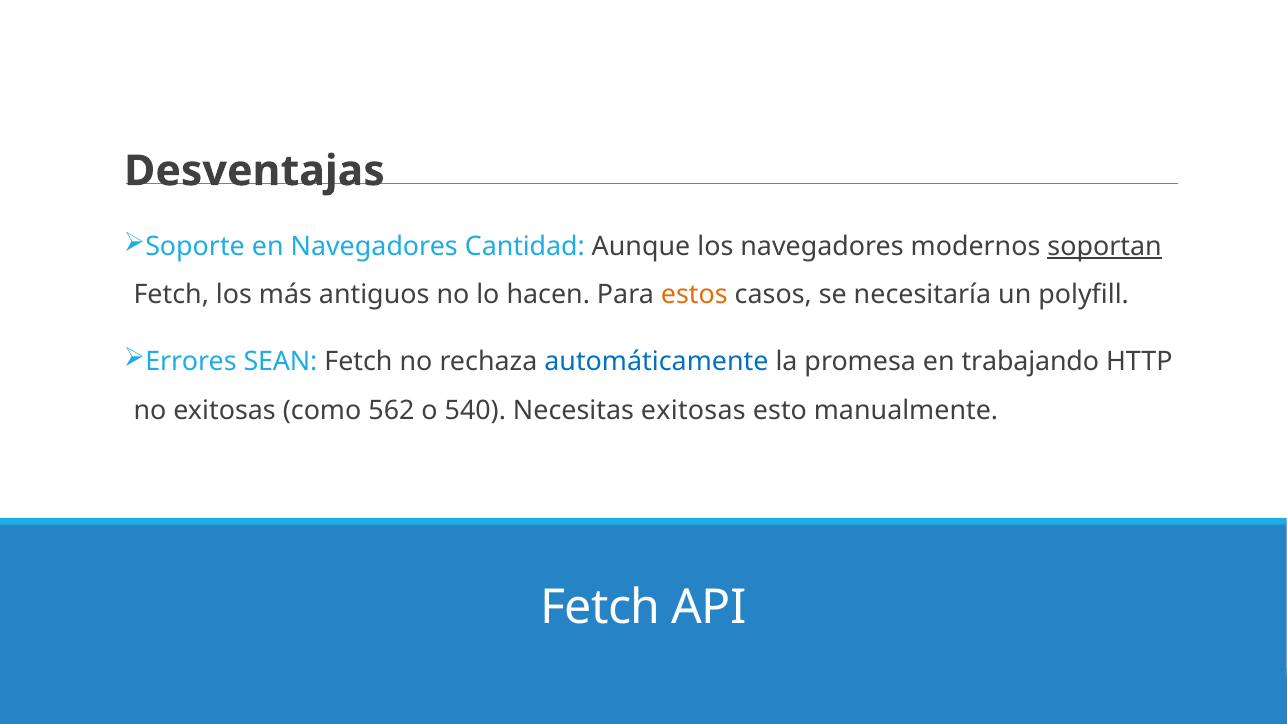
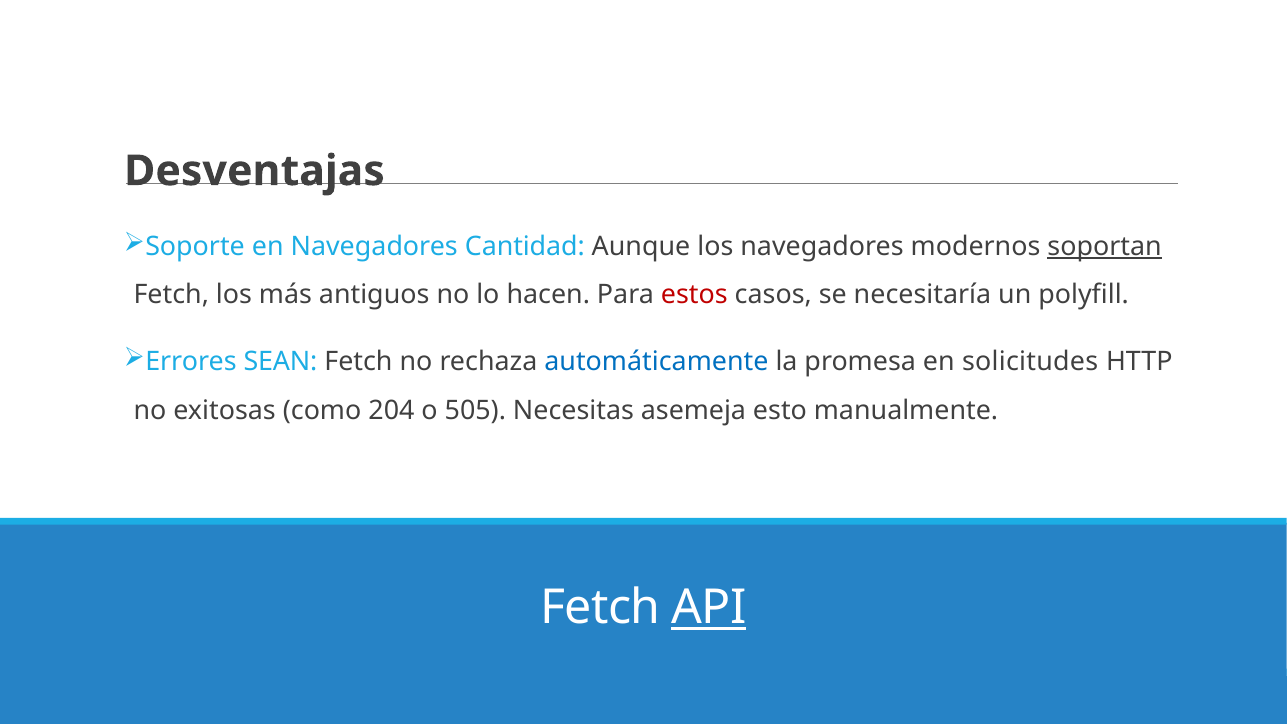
estos colour: orange -> red
trabajando: trabajando -> solicitudes
562: 562 -> 204
540: 540 -> 505
Necesitas exitosas: exitosas -> asemeja
API underline: none -> present
